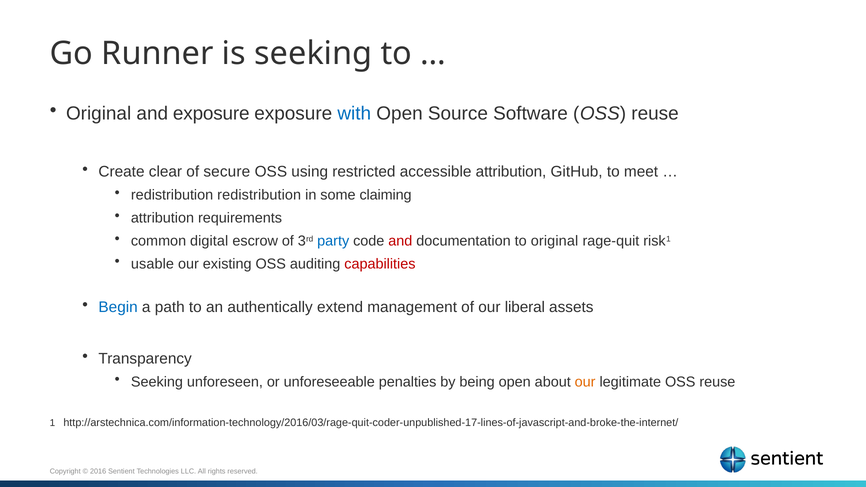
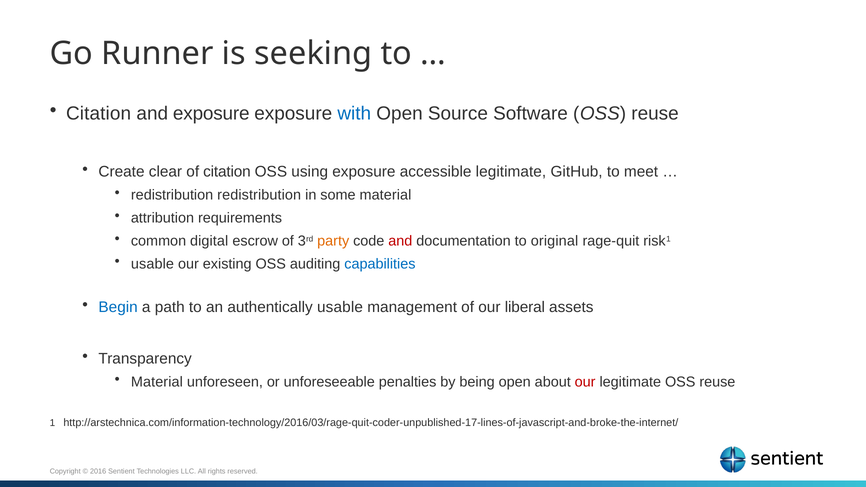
Original at (99, 113): Original -> Citation
of secure: secure -> citation
using restricted: restricted -> exposure
accessible attribution: attribution -> legitimate
some claiming: claiming -> material
party colour: blue -> orange
capabilities colour: red -> blue
authentically extend: extend -> usable
Seeking at (157, 382): Seeking -> Material
our at (585, 382) colour: orange -> red
